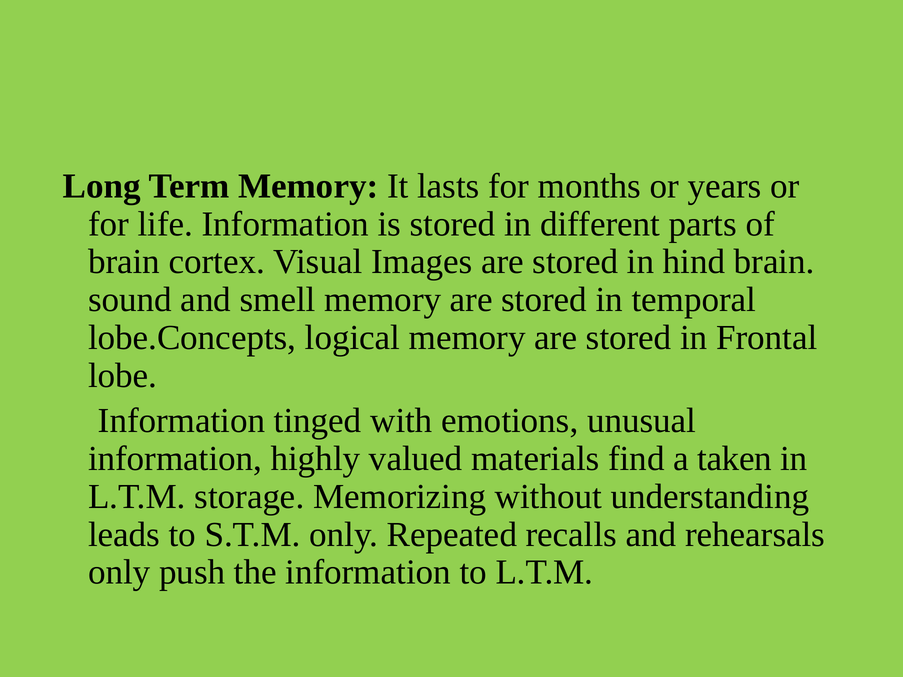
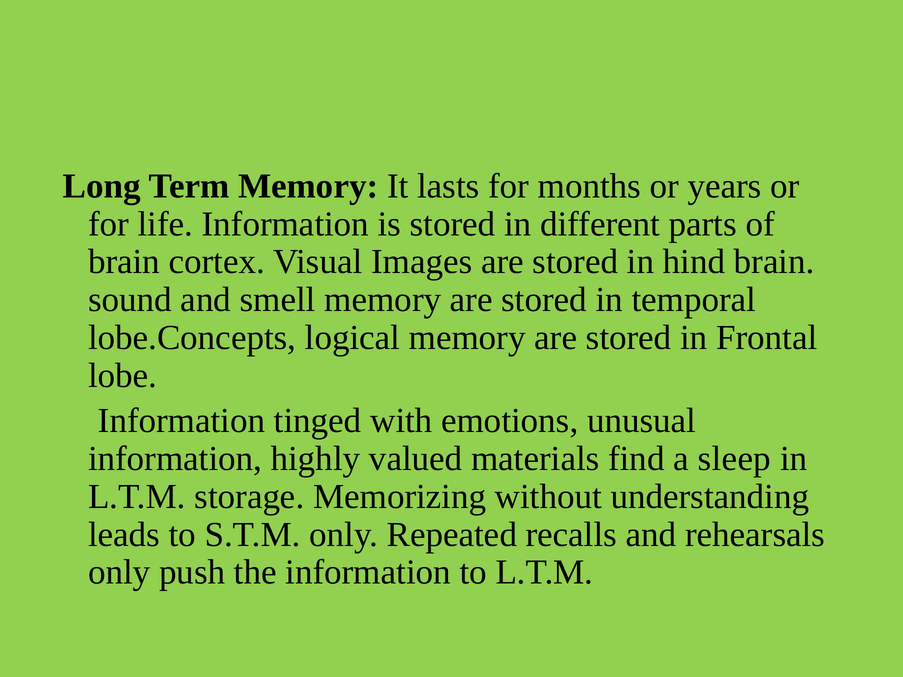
taken: taken -> sleep
